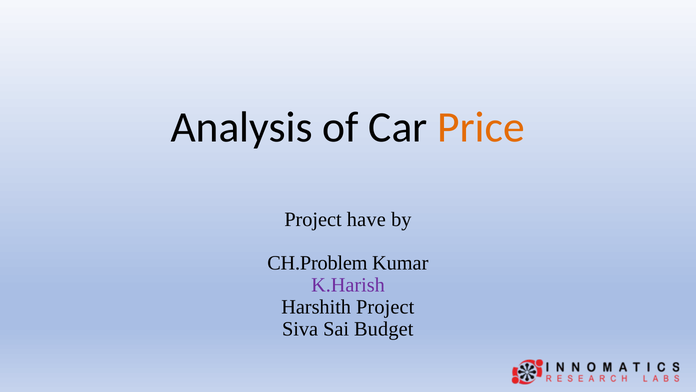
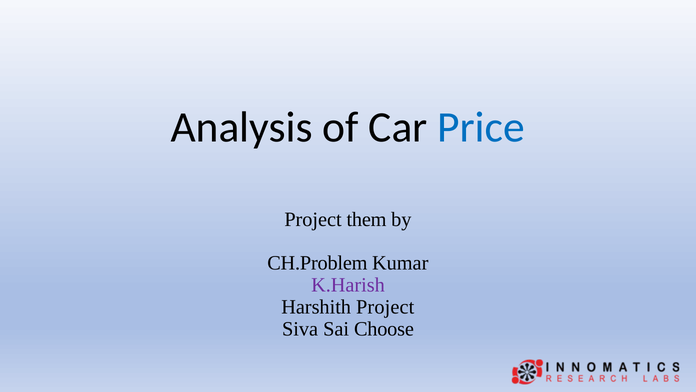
Price colour: orange -> blue
have: have -> them
Budget: Budget -> Choose
